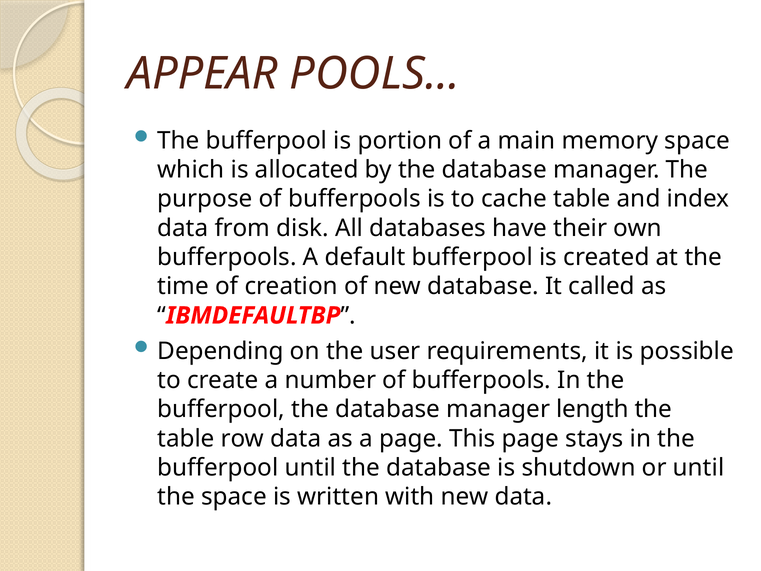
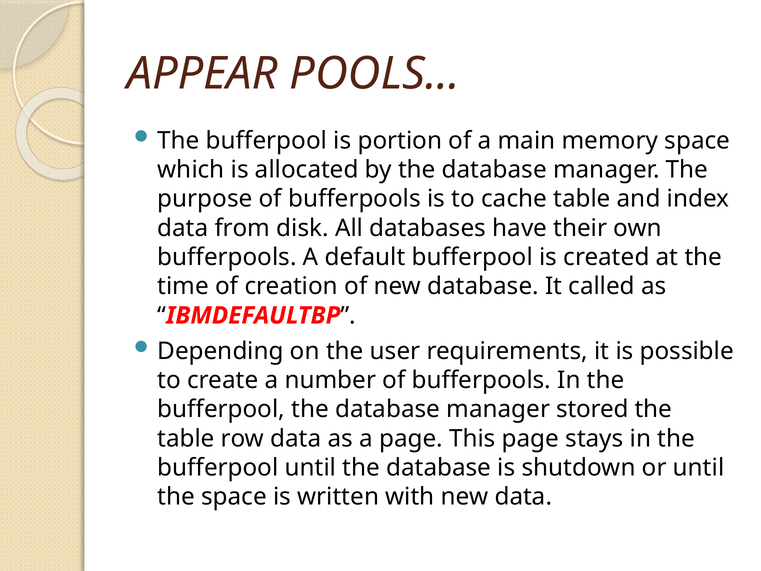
length: length -> stored
